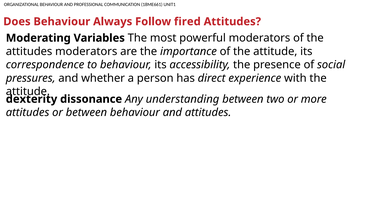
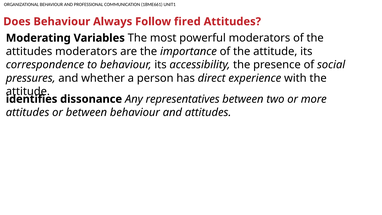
dexterity: dexterity -> identifies
understanding: understanding -> representatives
